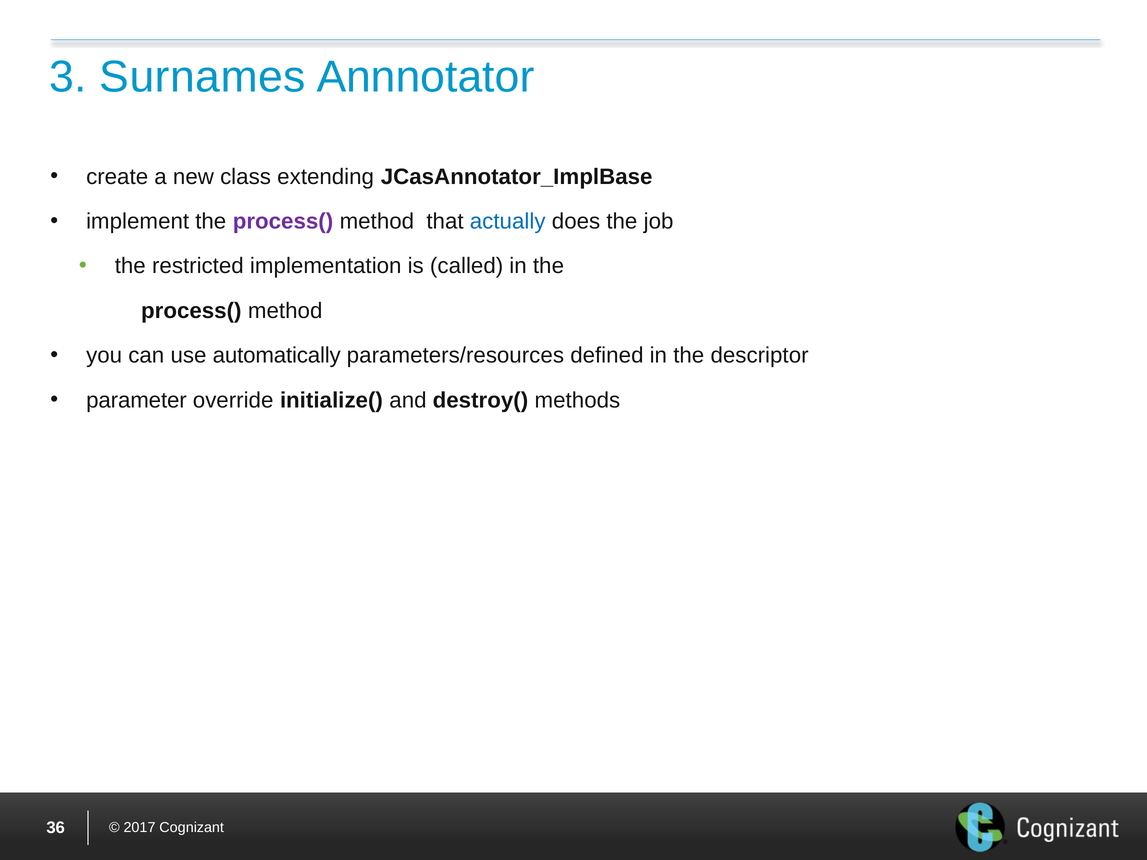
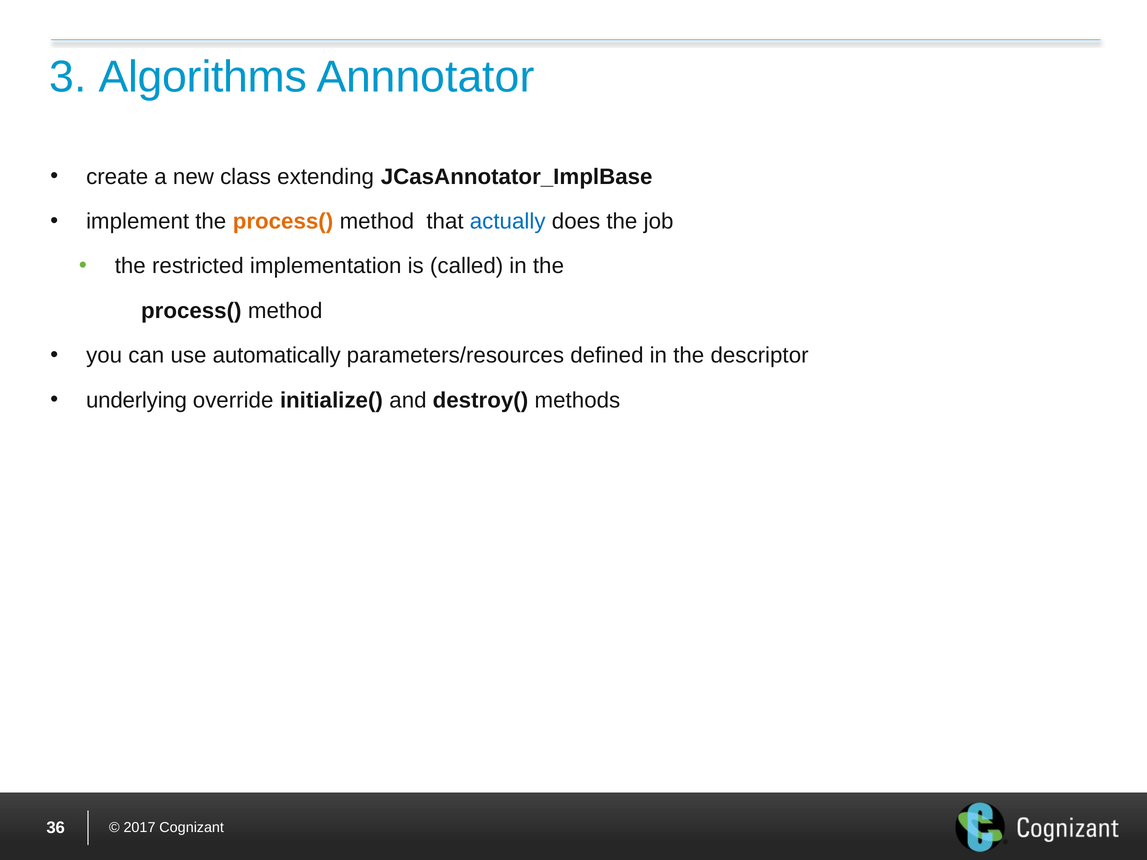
Surnames: Surnames -> Algorithms
process( at (283, 221) colour: purple -> orange
parameter: parameter -> underlying
